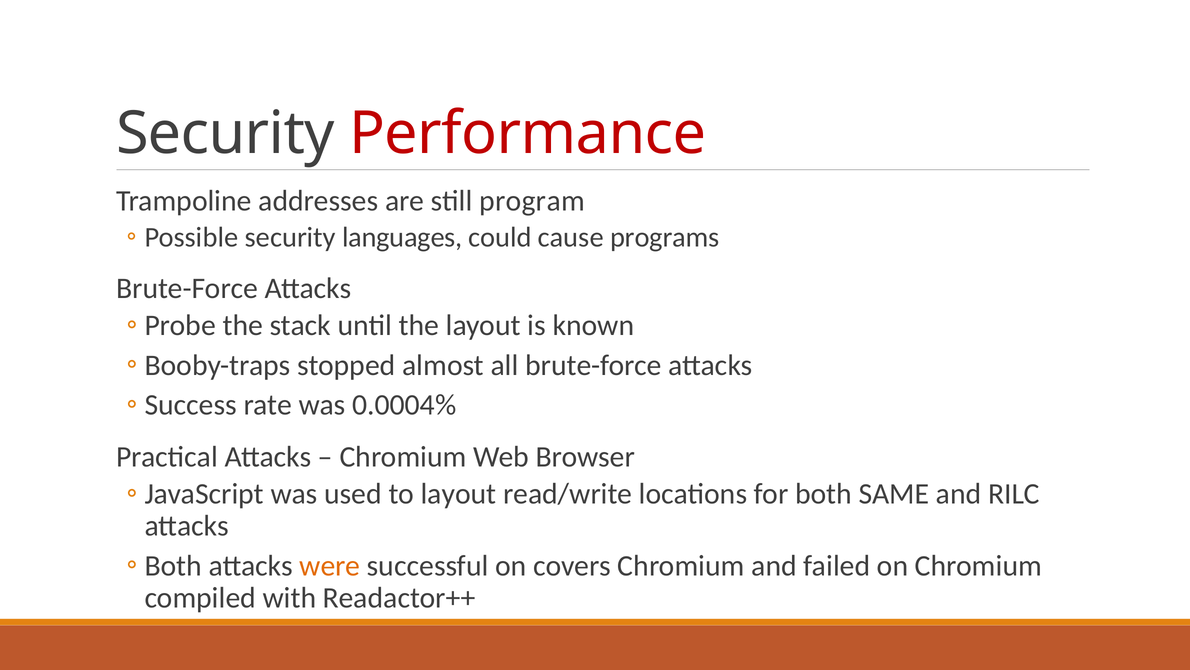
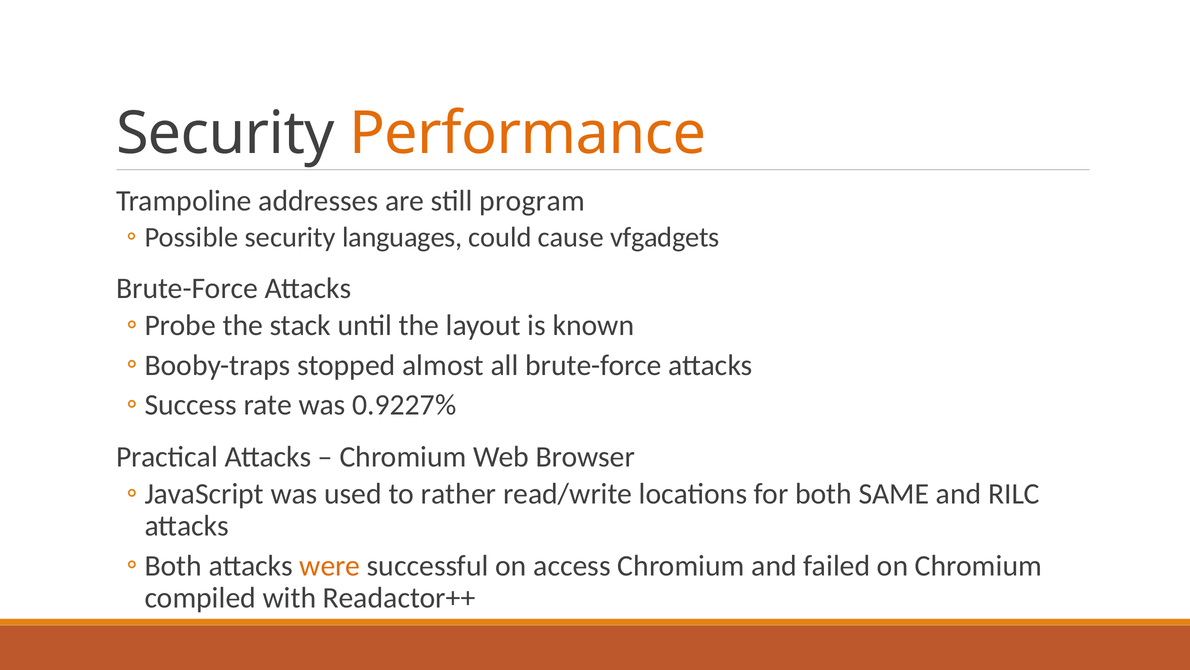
Performance colour: red -> orange
programs: programs -> vfgadgets
0.0004%: 0.0004% -> 0.9227%
to layout: layout -> rather
covers: covers -> access
